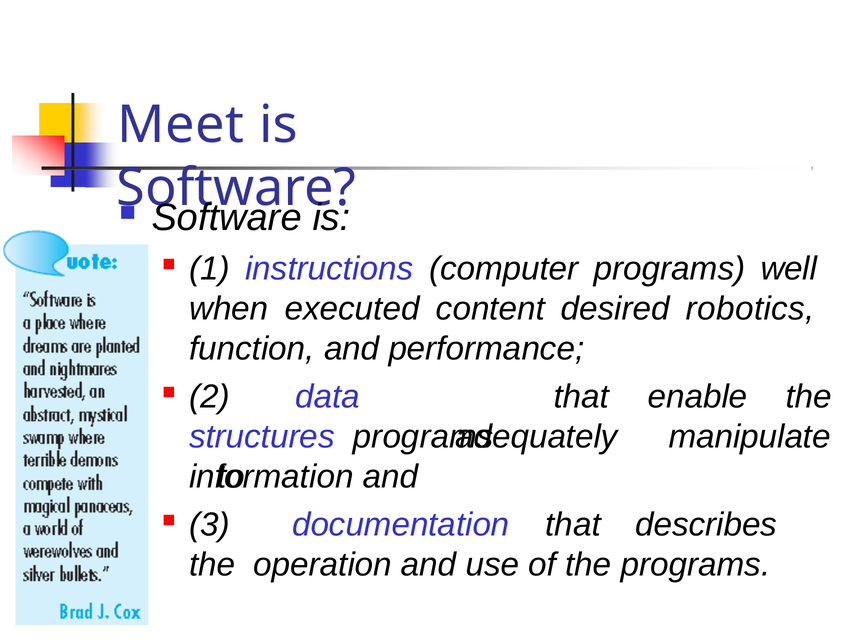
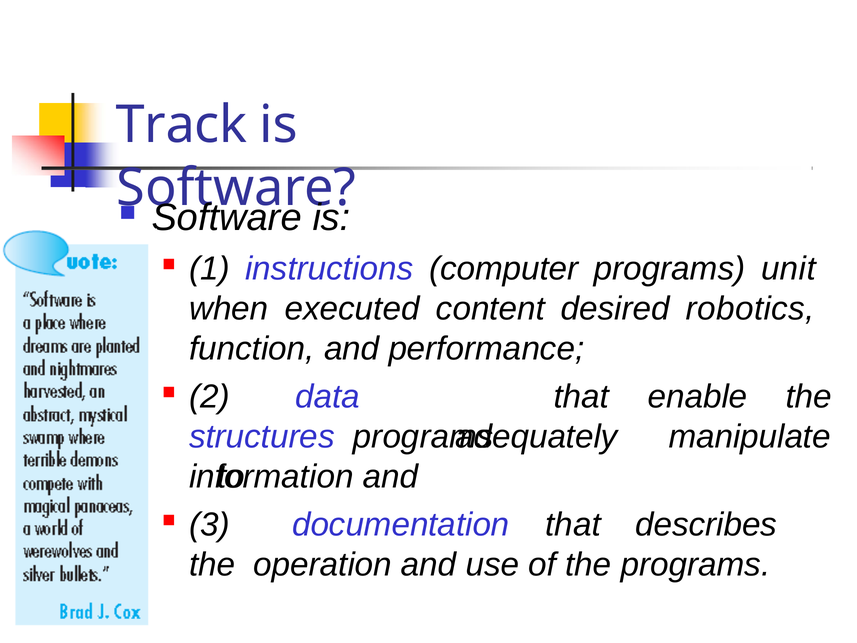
Meet: Meet -> Track
well: well -> unit
